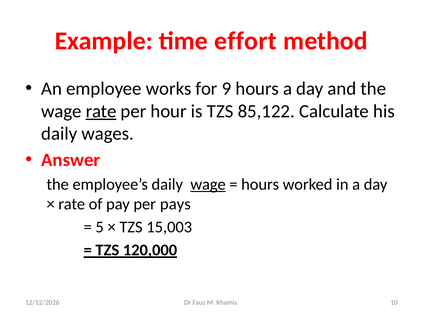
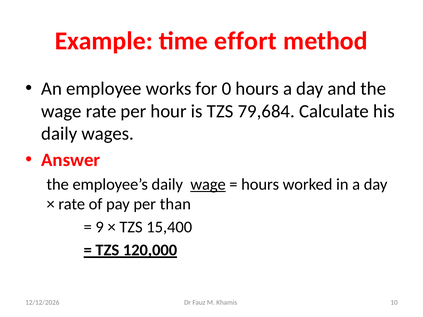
9: 9 -> 0
rate at (101, 111) underline: present -> none
85,122: 85,122 -> 79,684
pays: pays -> than
5: 5 -> 9
15,003: 15,003 -> 15,400
